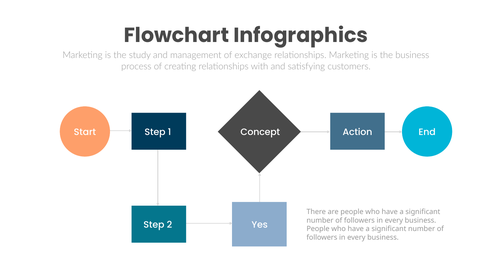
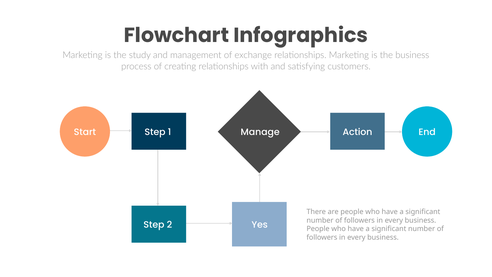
Concept: Concept -> Manage
